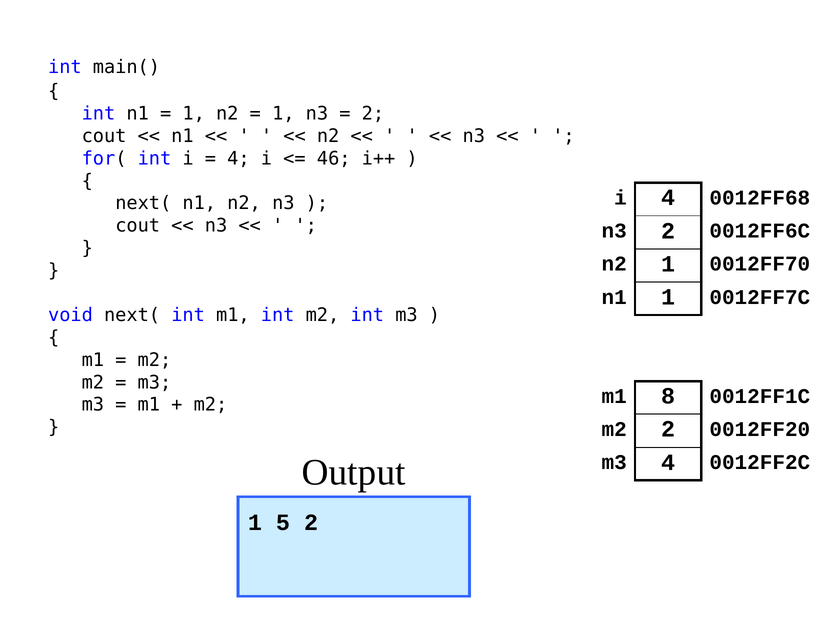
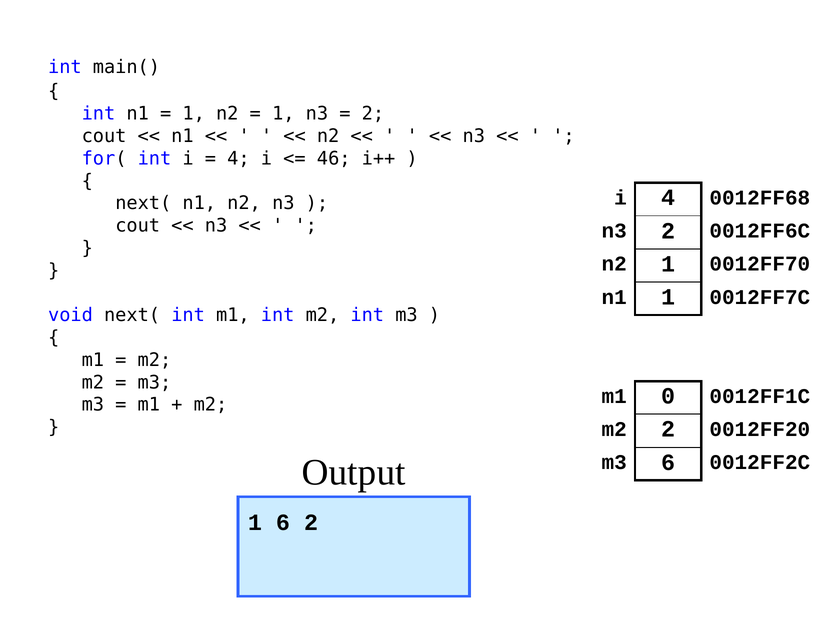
8: 8 -> 0
m3 4: 4 -> 6
1 5: 5 -> 6
